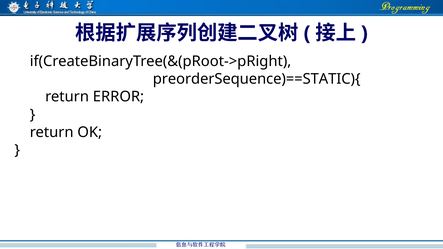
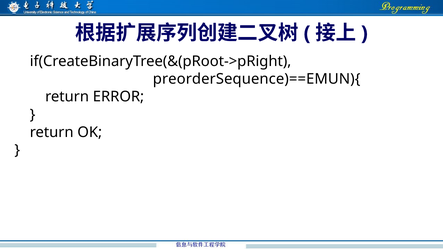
preorderSequence)==STATIC){: preorderSequence)==STATIC){ -> preorderSequence)==EMUN){
